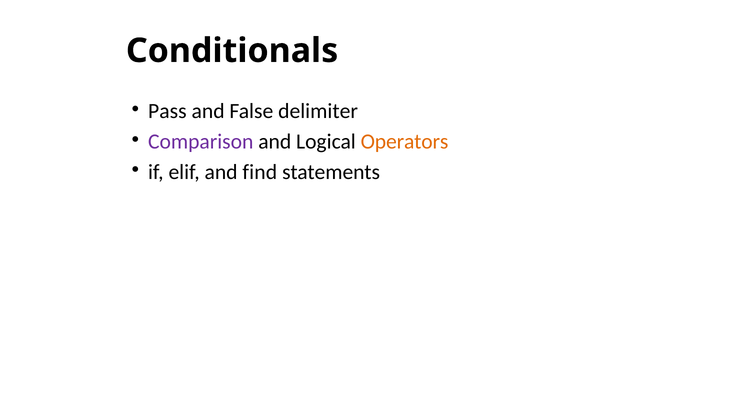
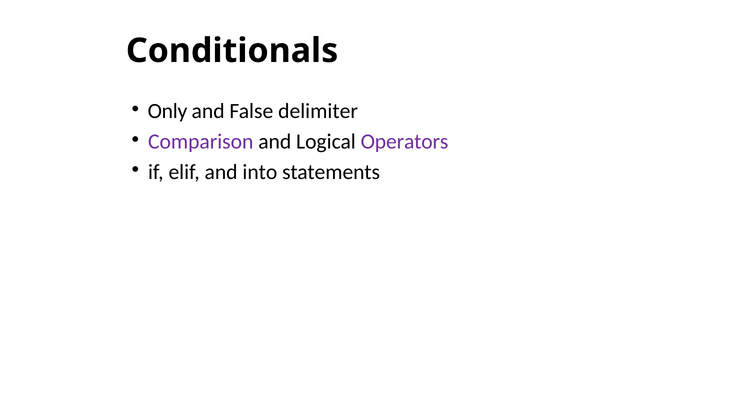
Pass: Pass -> Only
Operators colour: orange -> purple
find: find -> into
